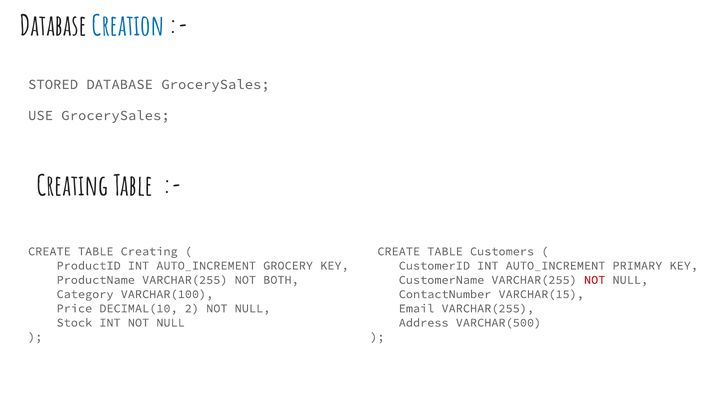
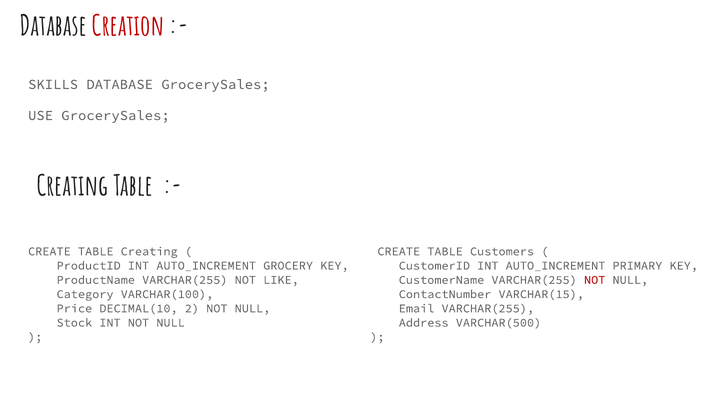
Creation colour: blue -> red
STORED: STORED -> SKILLS
BOTH: BOTH -> LIKE
